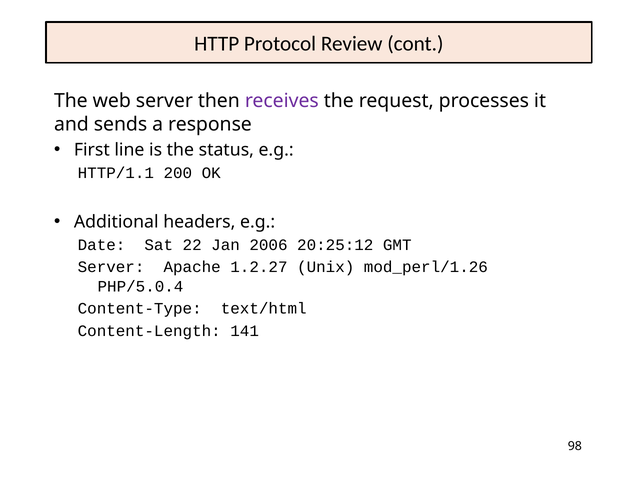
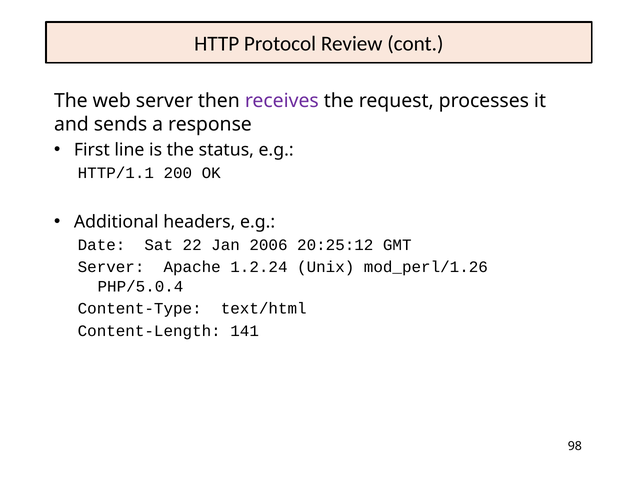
1.2.27: 1.2.27 -> 1.2.24
